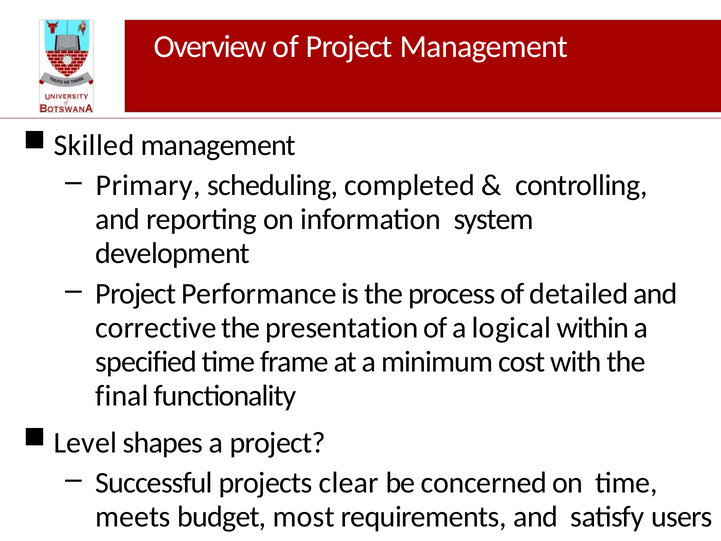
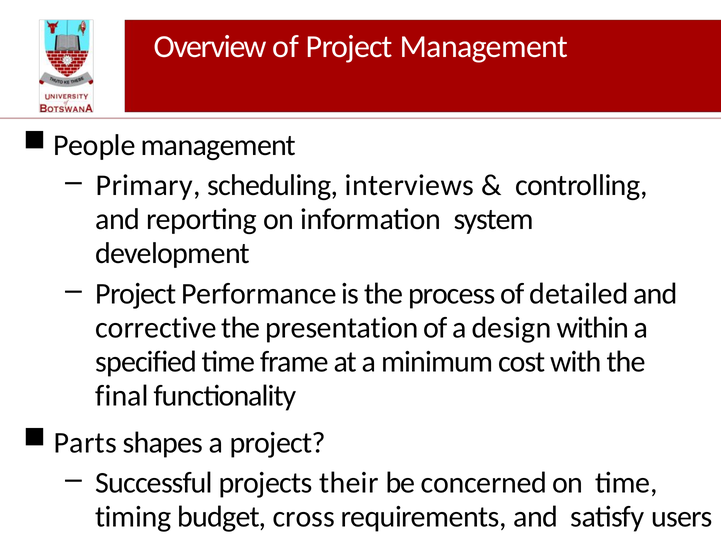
Skilled: Skilled -> People
completed: completed -> interviews
logical: logical -> design
Level: Level -> Parts
clear: clear -> their
meets: meets -> timing
most: most -> cross
